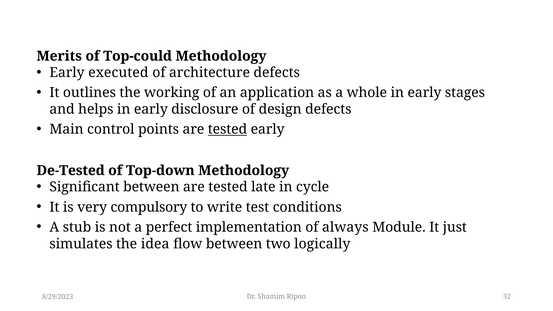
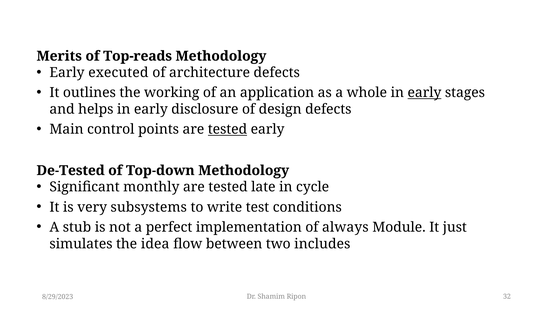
Top-could: Top-could -> Top-reads
early at (424, 93) underline: none -> present
Significant between: between -> monthly
compulsory: compulsory -> subsystems
logically: logically -> includes
